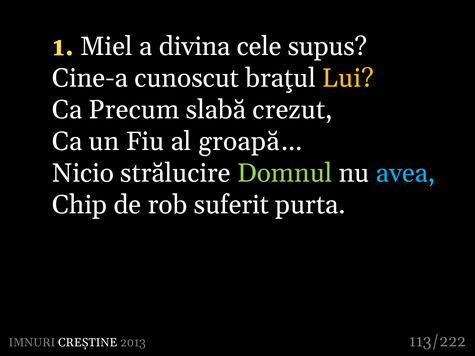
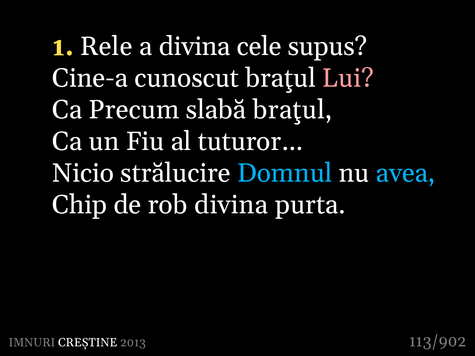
Miel: Miel -> Rele
Lui colour: yellow -> pink
slabă crezut: crezut -> braţul
groapă…: groapă… -> tuturor…
Domnul colour: light green -> light blue
rob suferit: suferit -> divina
113/222: 113/222 -> 113/902
